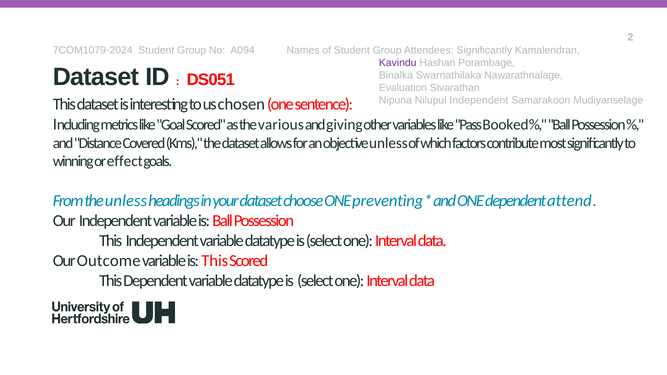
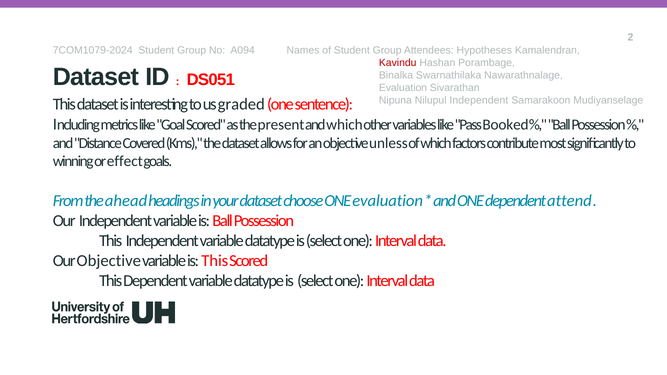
Attendees Significantly: Significantly -> Hypotheses
Kavindu colour: purple -> red
chosen: chosen -> graded
various: various -> present
and giving: giving -> which
the unless: unless -> ahead
ONE preventing: preventing -> evaluation
Our Outcome: Outcome -> Objective
